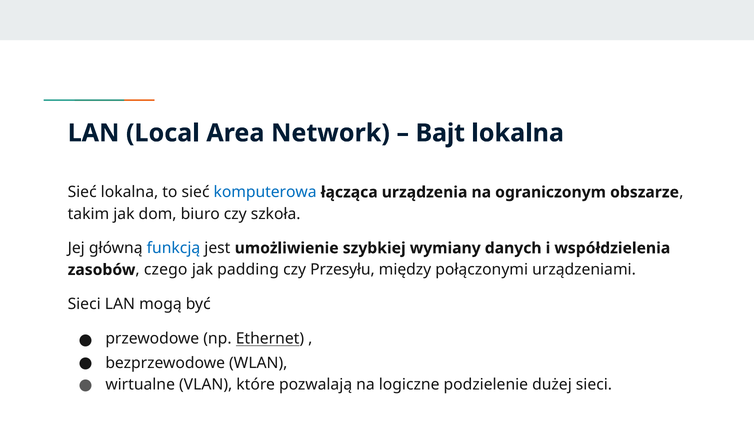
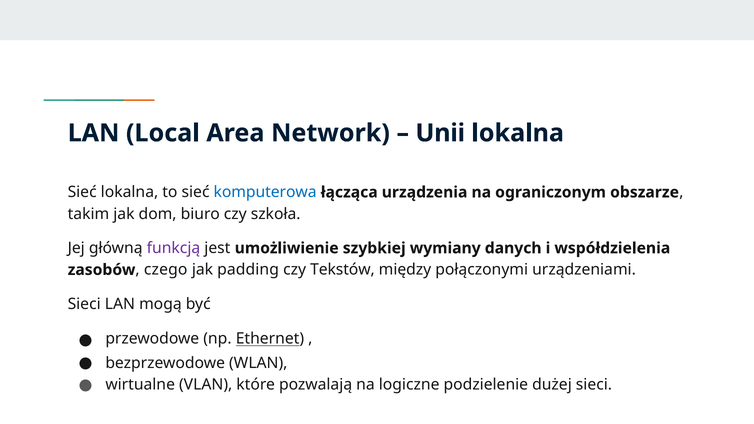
Bajt: Bajt -> Unii
funkcją colour: blue -> purple
Przesyłu: Przesyłu -> Tekstów
